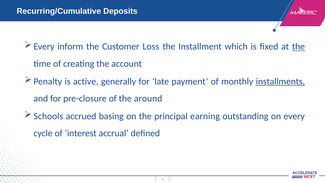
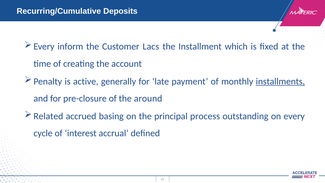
Loss: Loss -> Lacs
the at (298, 47) underline: present -> none
Schools: Schools -> Related
earning: earning -> process
